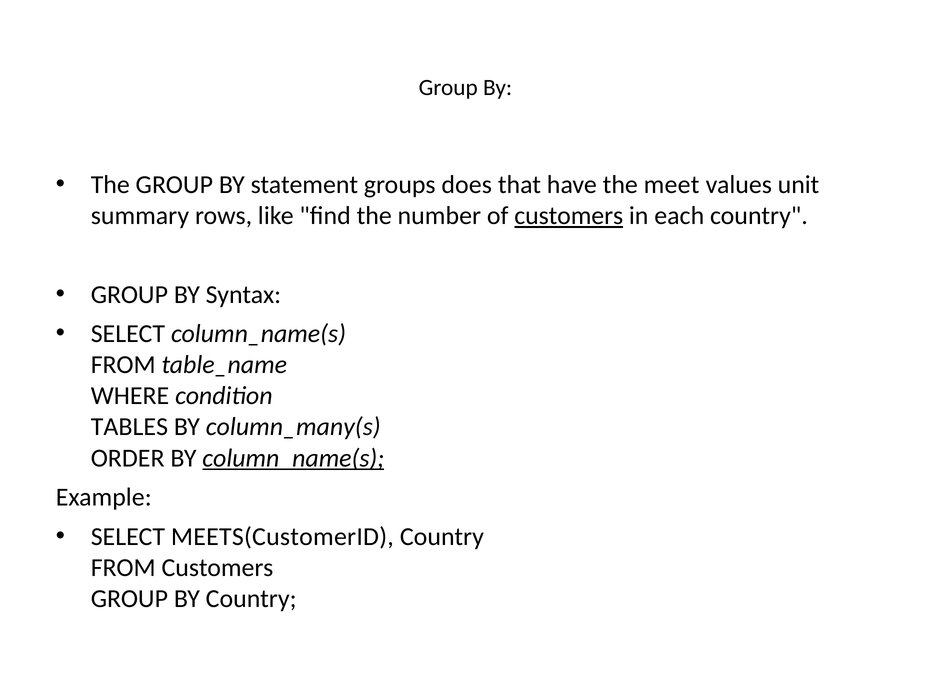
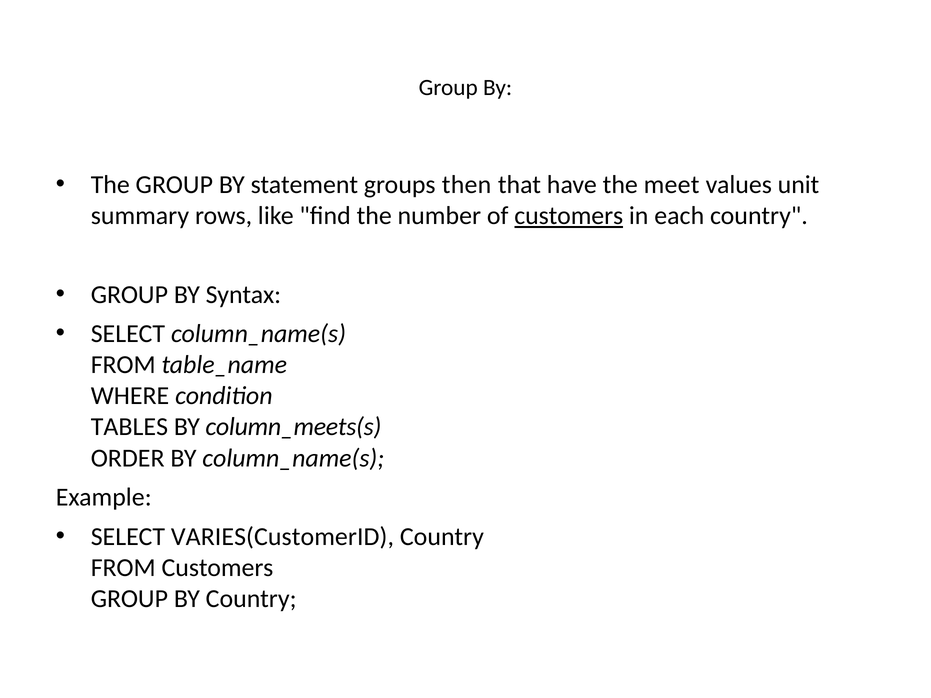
does: does -> then
column_many(s: column_many(s -> column_meets(s
column_name(s at (293, 458) underline: present -> none
MEETS(CustomerID: MEETS(CustomerID -> VARIES(CustomerID
